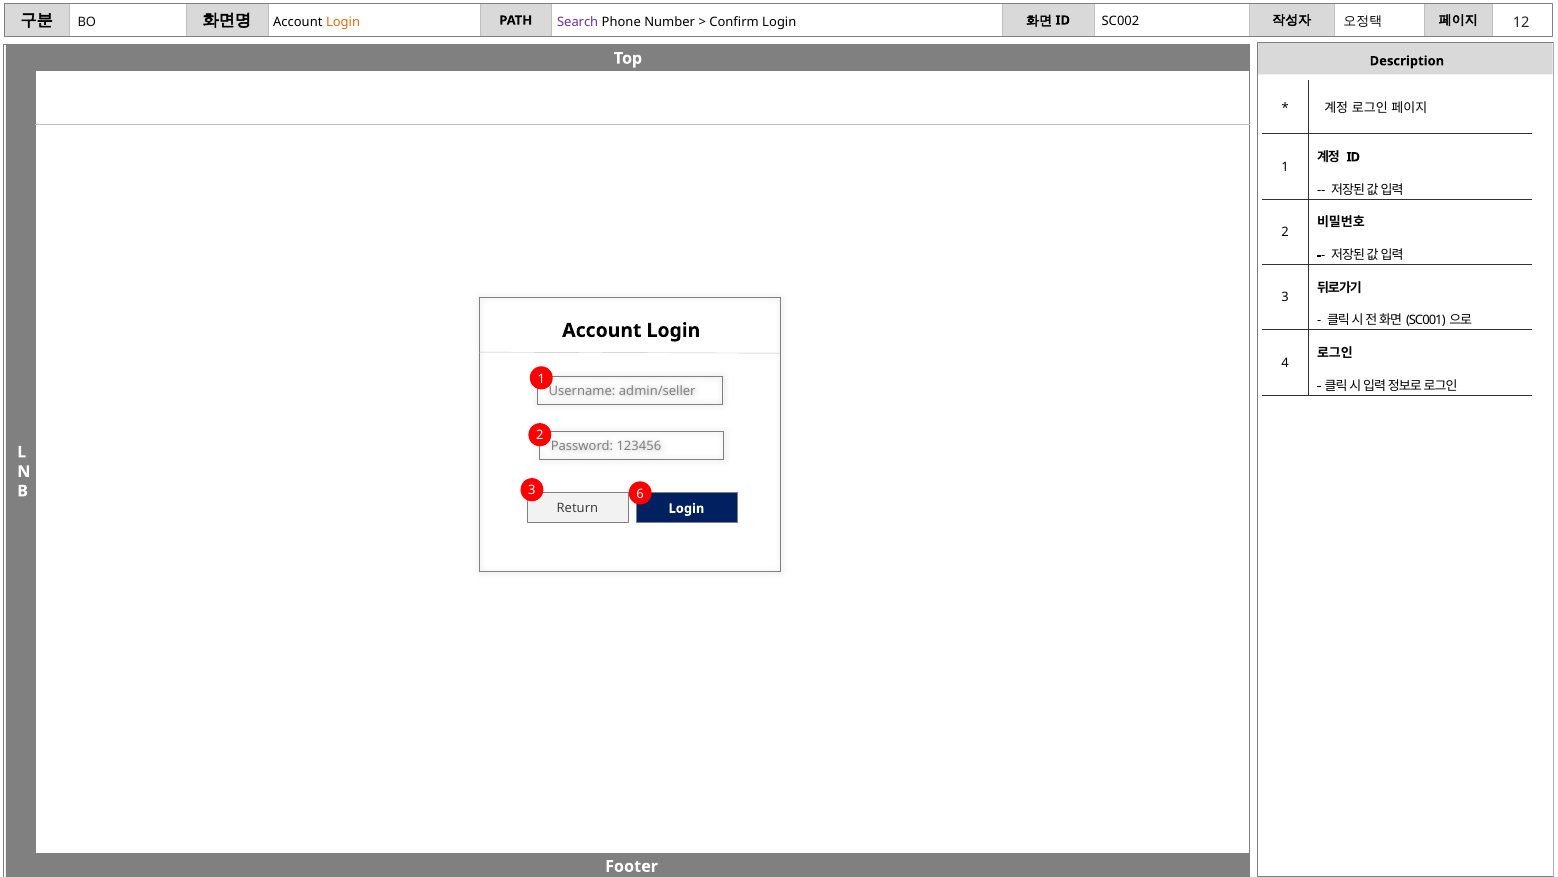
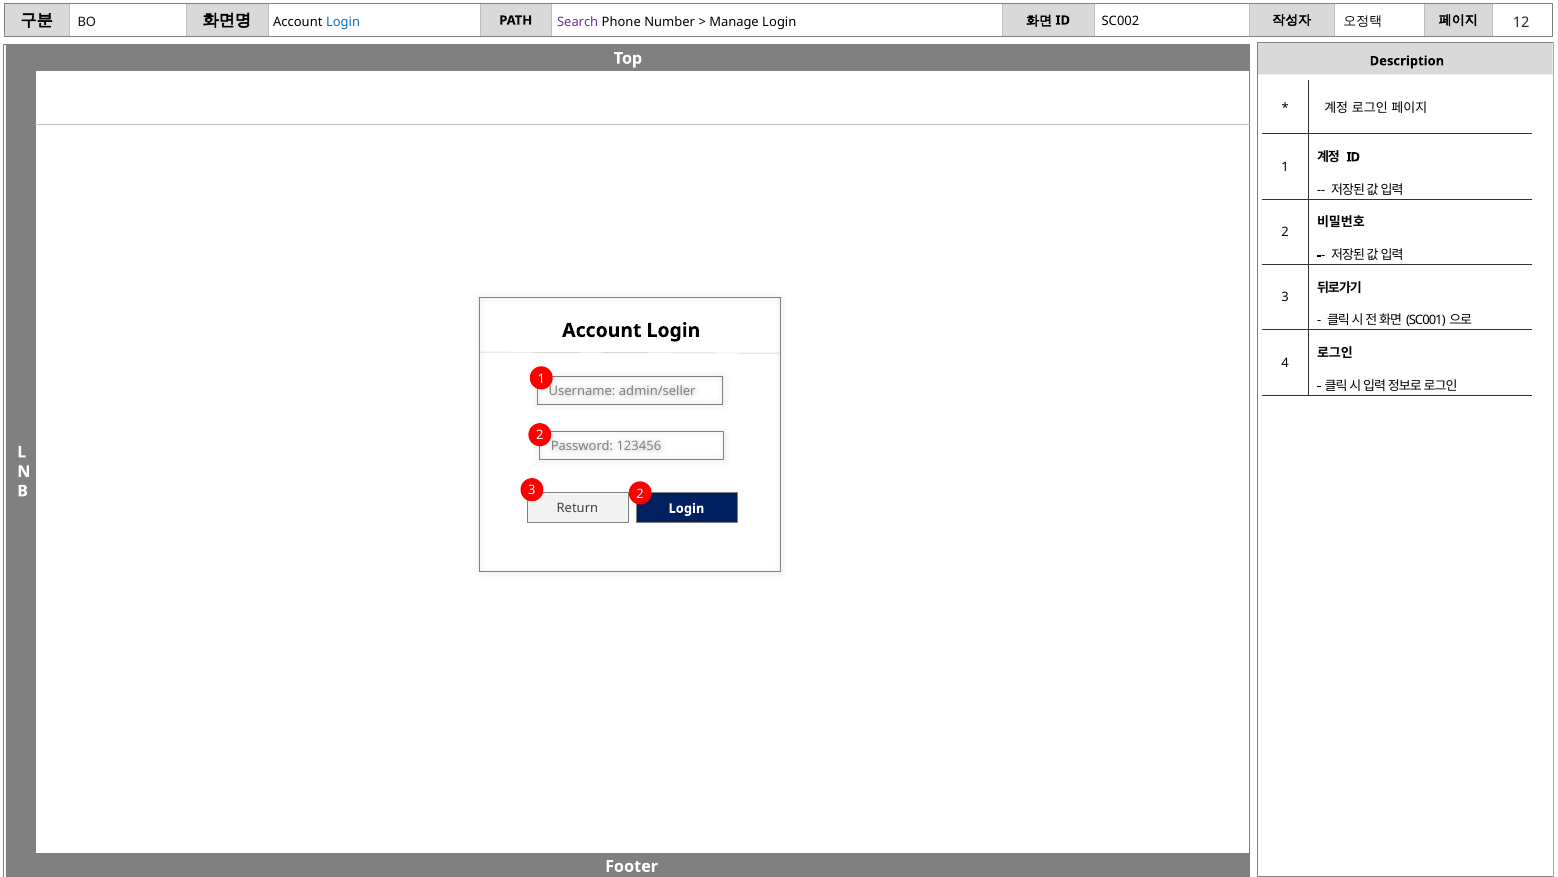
Login at (343, 22) colour: orange -> blue
Confirm: Confirm -> Manage
3 6: 6 -> 2
